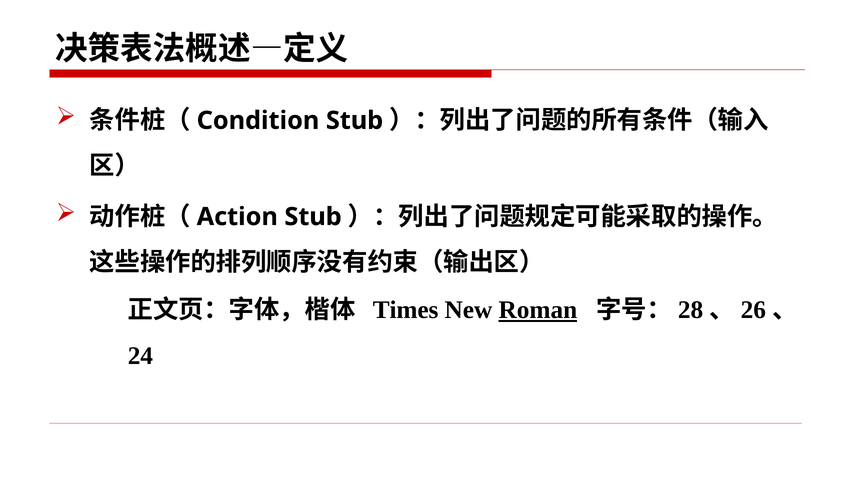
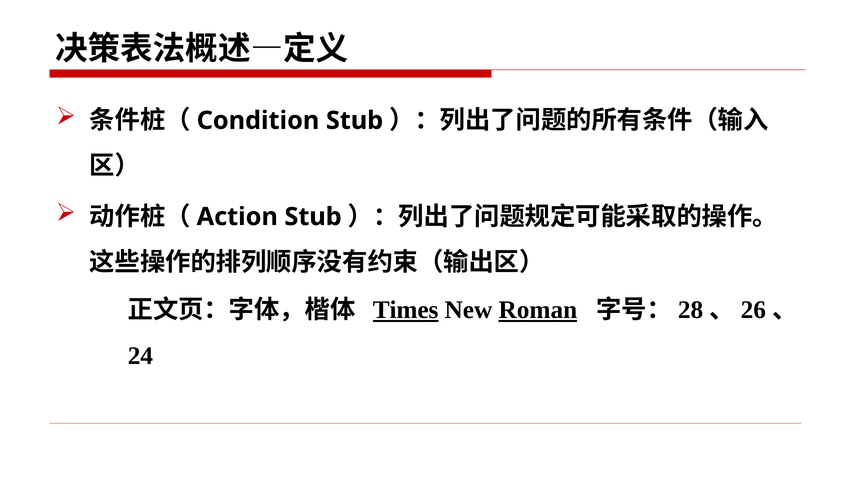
Times underline: none -> present
